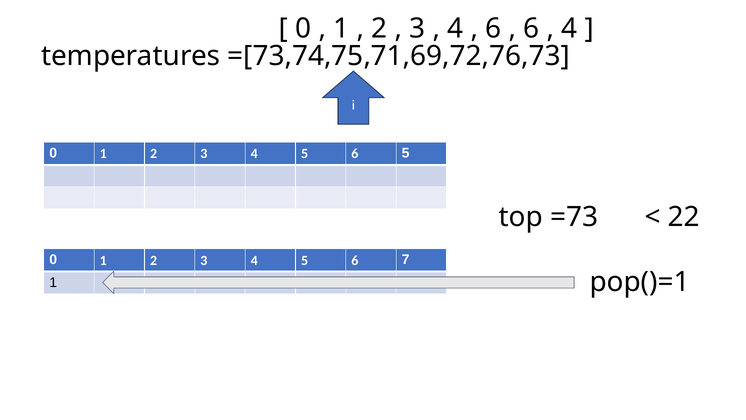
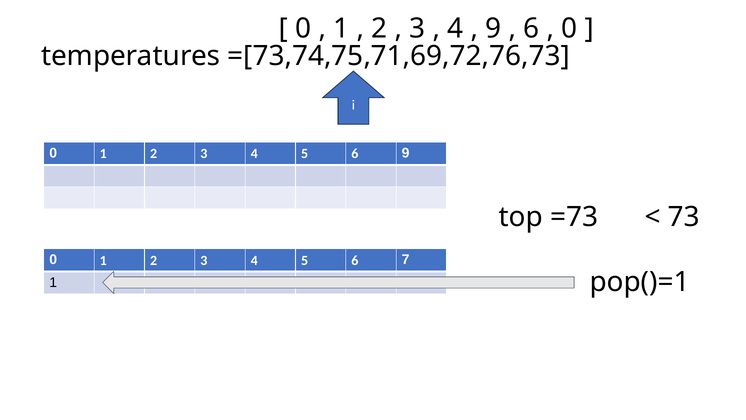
6 at (493, 29): 6 -> 9
4 at (569, 29): 4 -> 0
6 5: 5 -> 9
22: 22 -> 73
